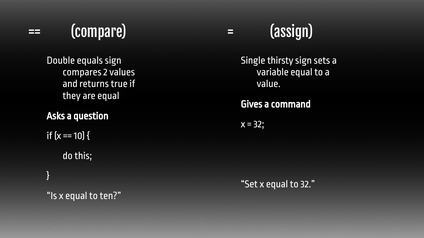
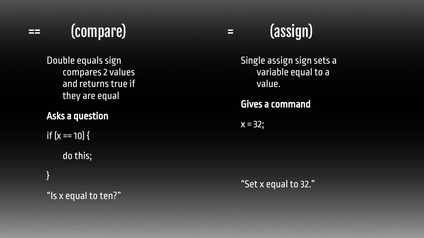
Single thirsty: thirsty -> assign
